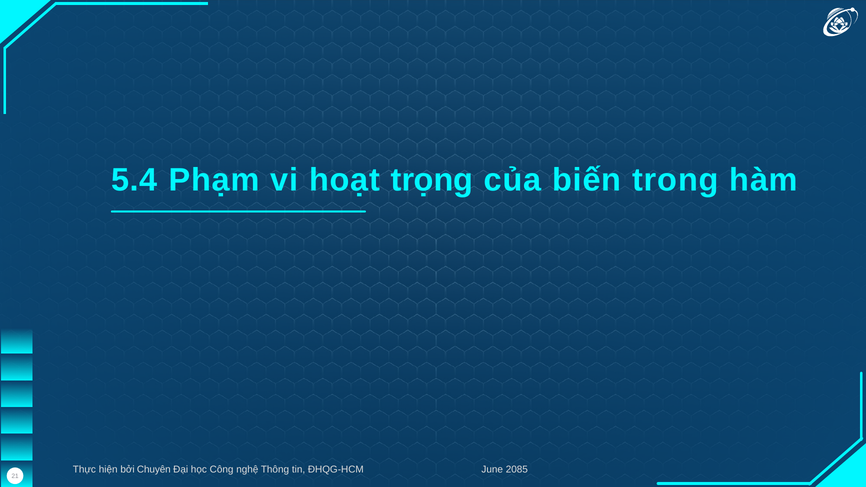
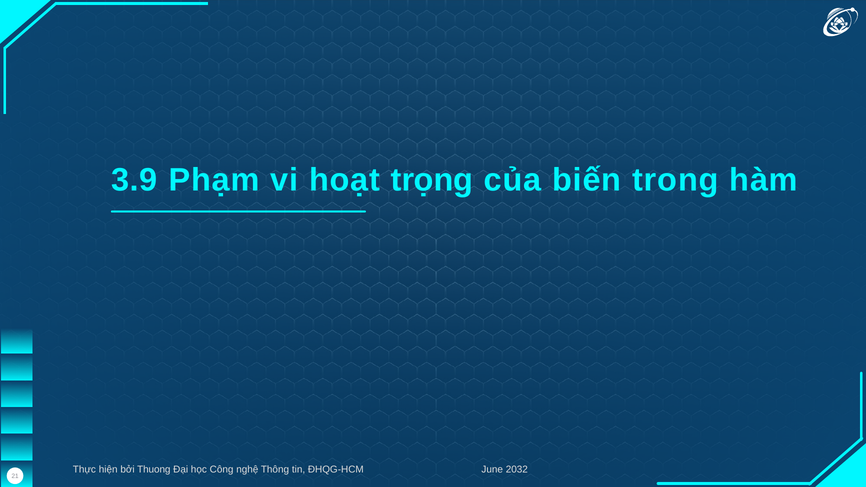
5.4: 5.4 -> 3.9
Chuyên: Chuyên -> Thuong
2085: 2085 -> 2032
